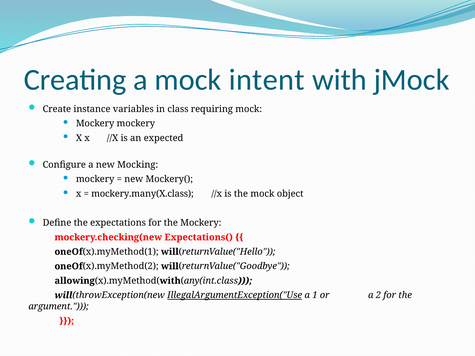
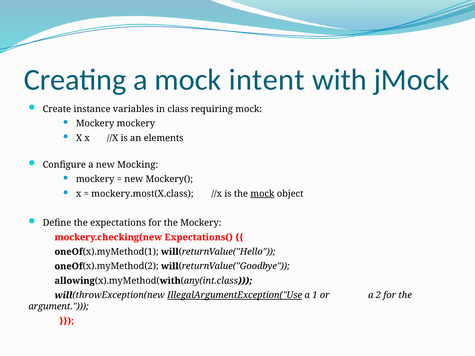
expected: expected -> elements
mockery.many(X.class: mockery.many(X.class -> mockery.most(X.class
mock at (262, 194) underline: none -> present
